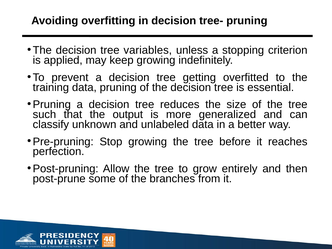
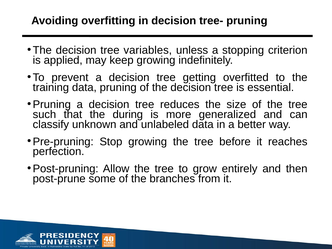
output: output -> during
